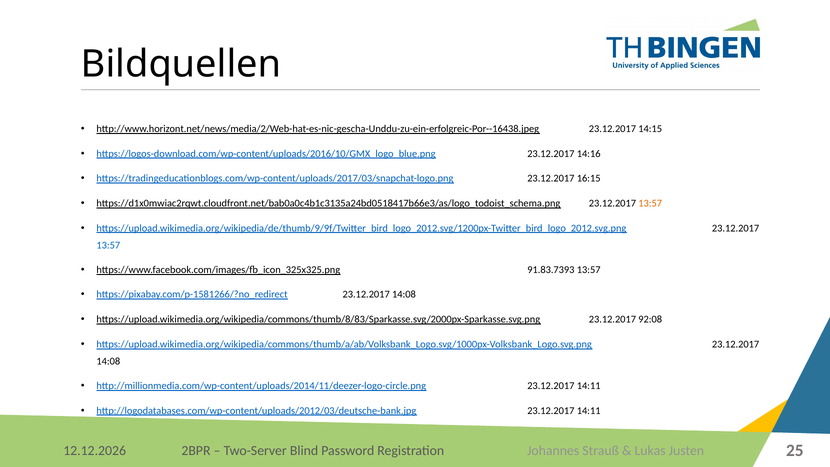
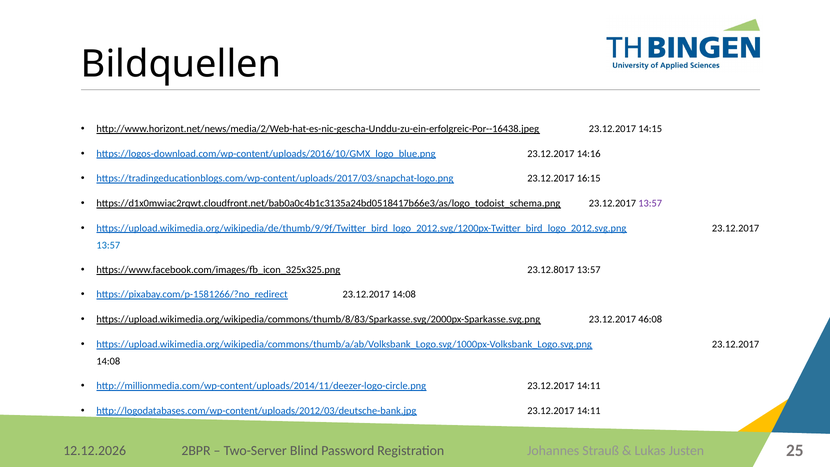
13:57 at (650, 203) colour: orange -> purple
91.83.7393: 91.83.7393 -> 23.12.8017
92:08: 92:08 -> 46:08
